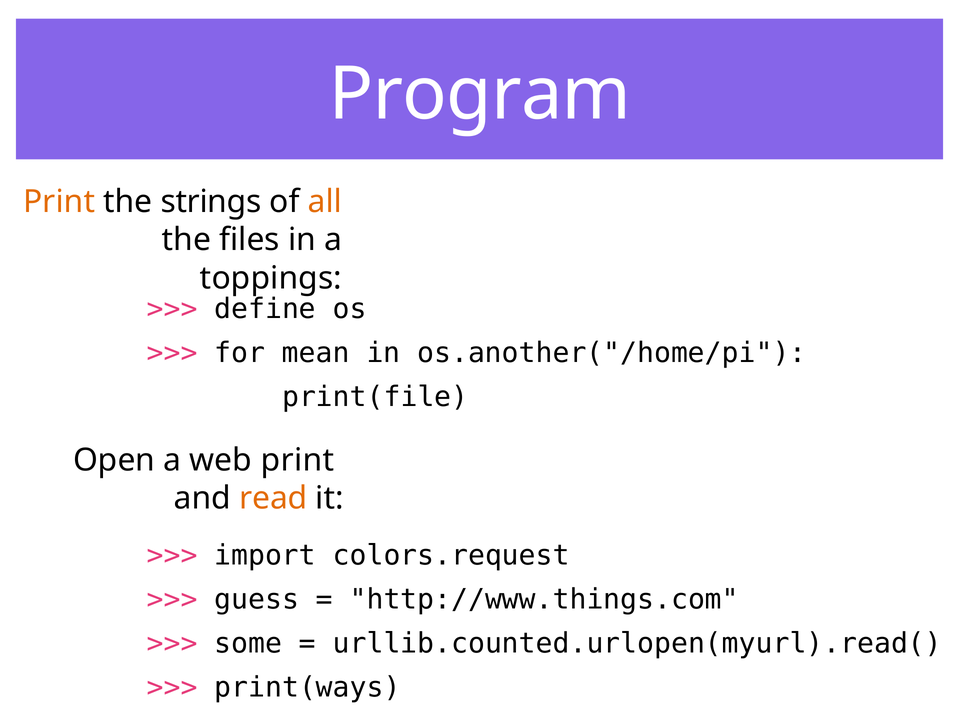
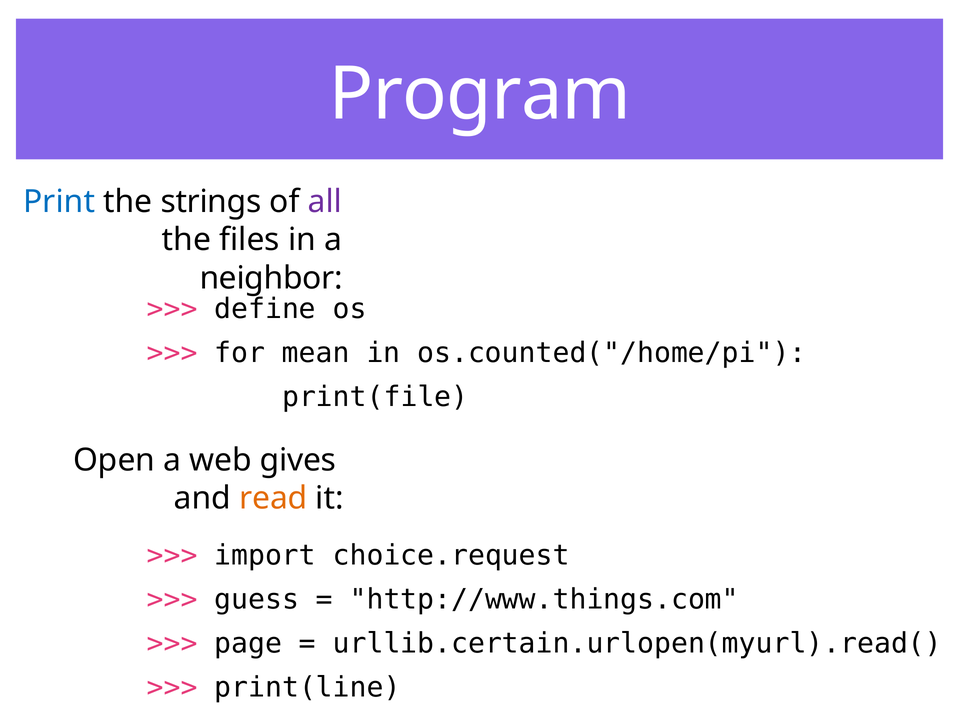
Print at (59, 202) colour: orange -> blue
all colour: orange -> purple
toppings: toppings -> neighbor
os.another("/home/pi: os.another("/home/pi -> os.counted("/home/pi
web print: print -> gives
colors.request: colors.request -> choice.request
some: some -> page
urllib.counted.urlopen(myurl).read(: urllib.counted.urlopen(myurl).read( -> urllib.certain.urlopen(myurl).read(
print(ways: print(ways -> print(line
